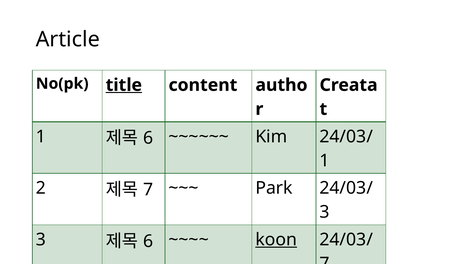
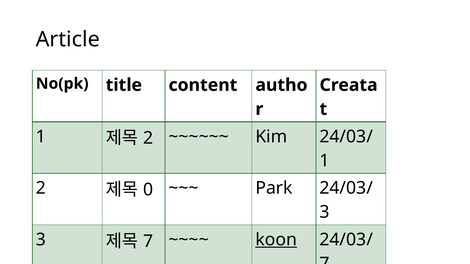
title underline: present -> none
6 at (148, 138): 6 -> 2
7 at (148, 190): 7 -> 0
6 at (148, 242): 6 -> 7
